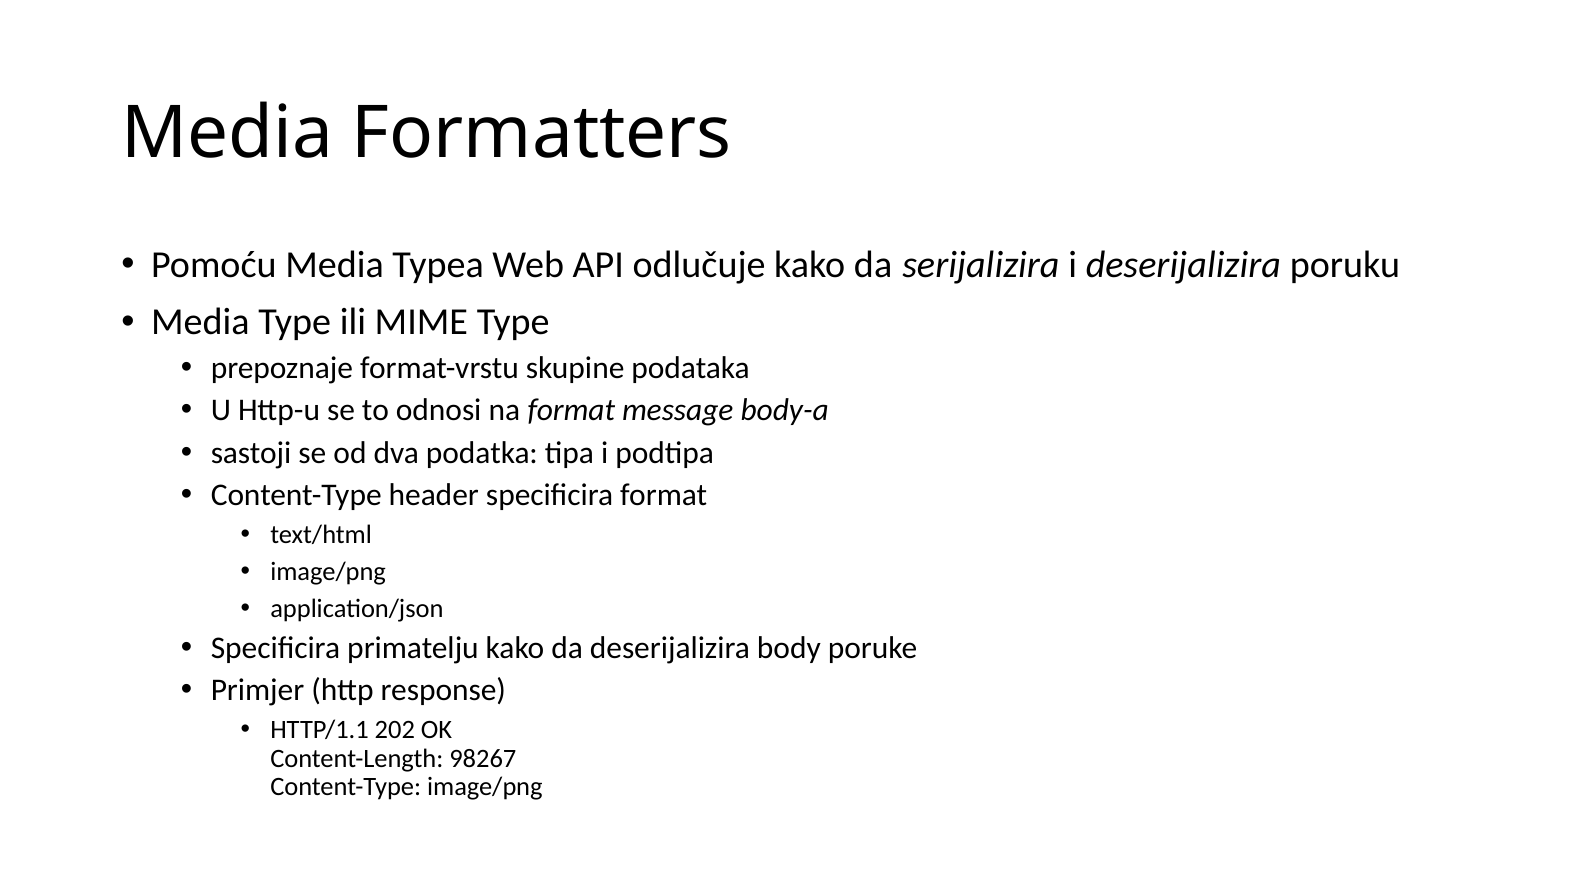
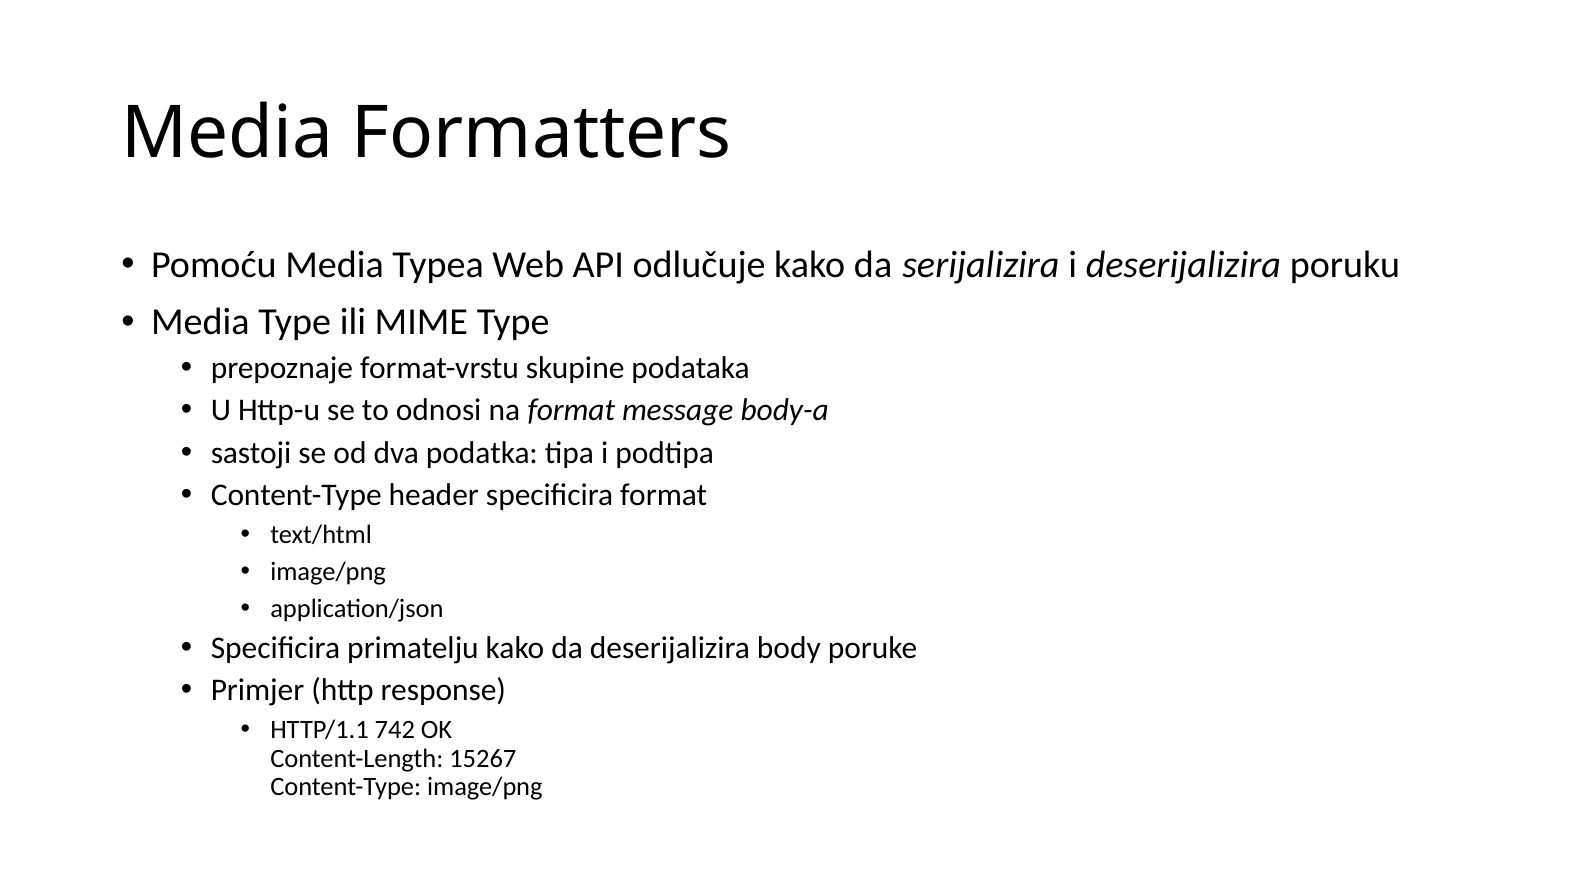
202: 202 -> 742
98267: 98267 -> 15267
